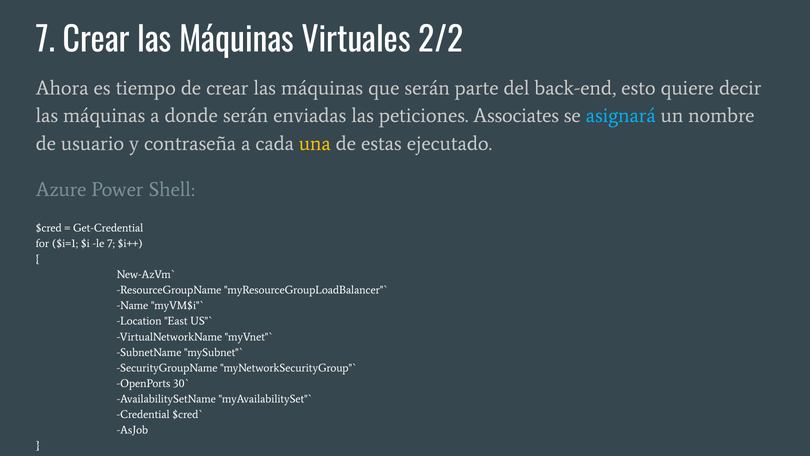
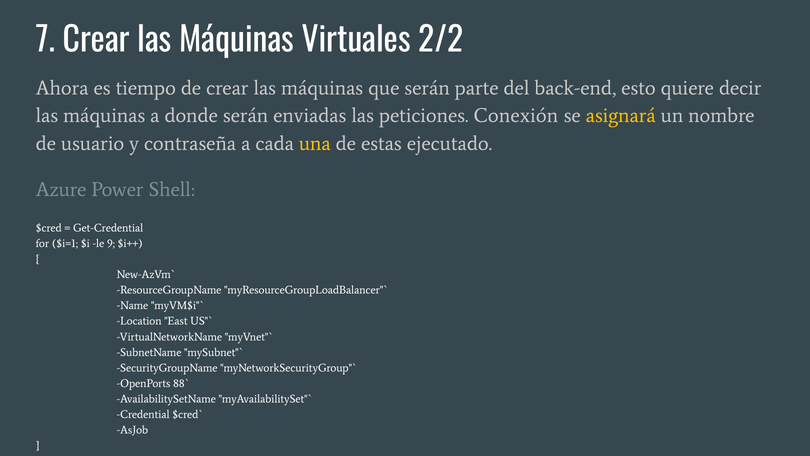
Associates: Associates -> Conexión
asignará colour: light blue -> yellow
le 7: 7 -> 9
30: 30 -> 88
